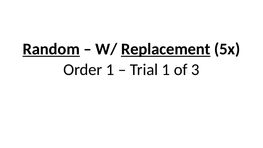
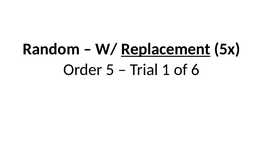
Random underline: present -> none
Order 1: 1 -> 5
3: 3 -> 6
